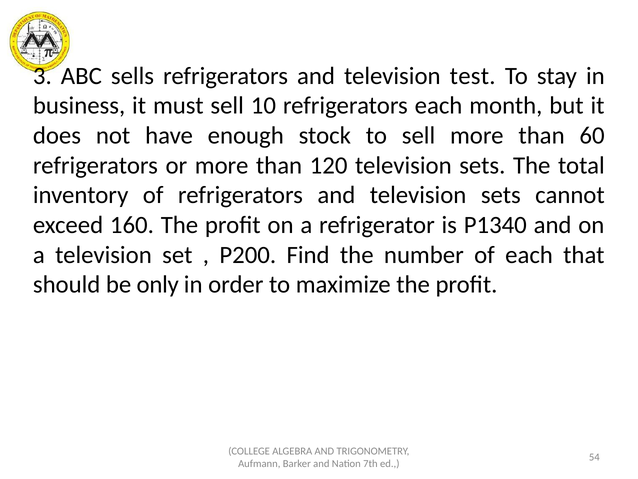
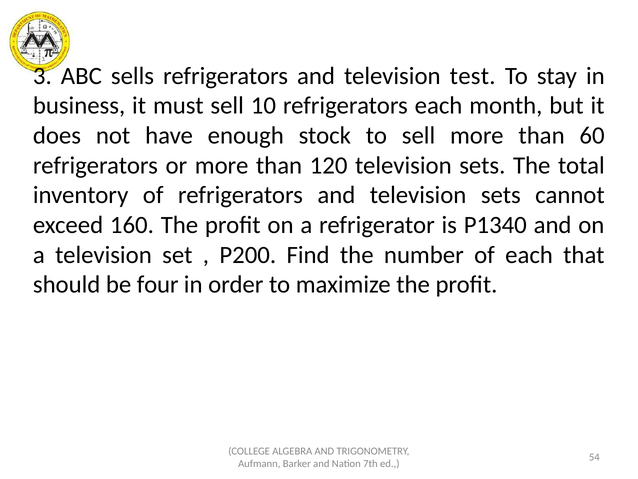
only: only -> four
